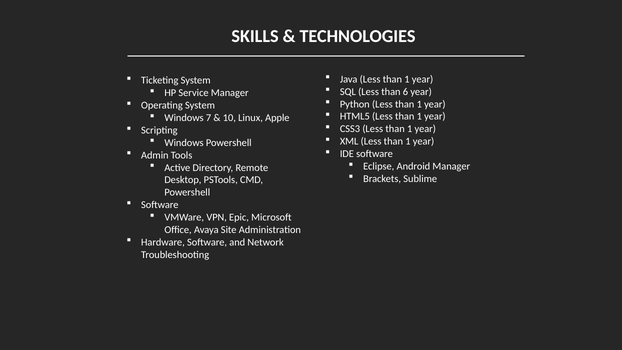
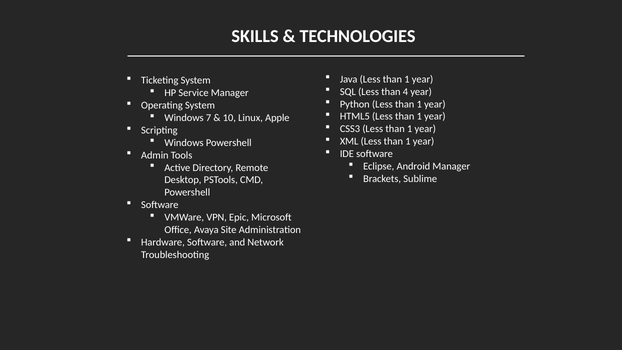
6: 6 -> 4
